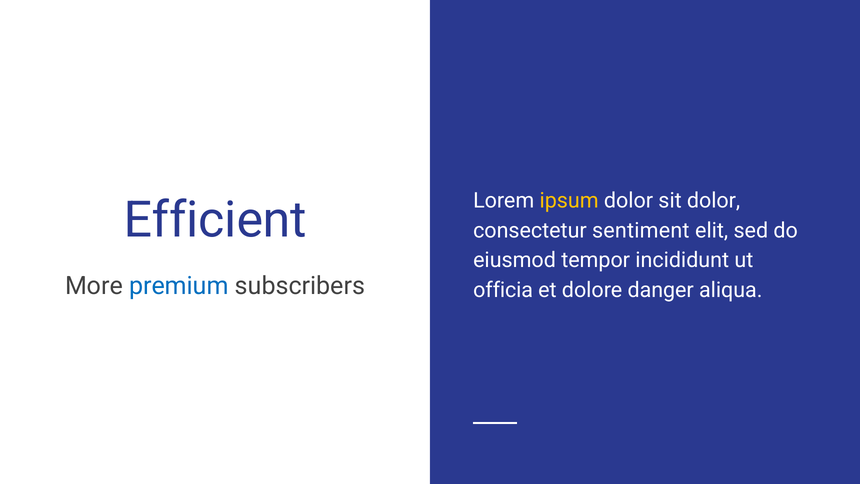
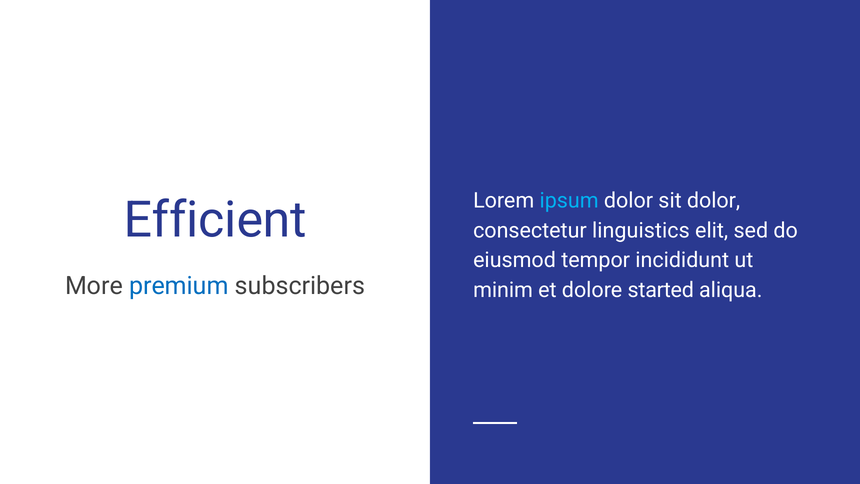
ipsum colour: yellow -> light blue
sentiment: sentiment -> linguistics
officia: officia -> minim
danger: danger -> started
